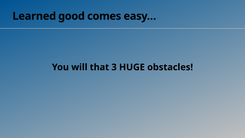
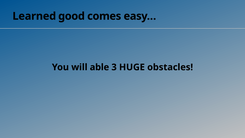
that: that -> able
